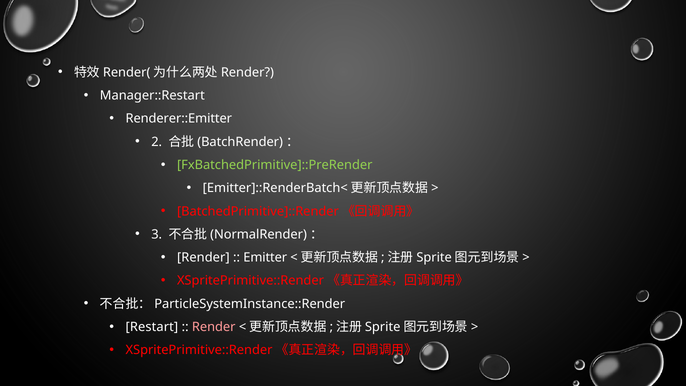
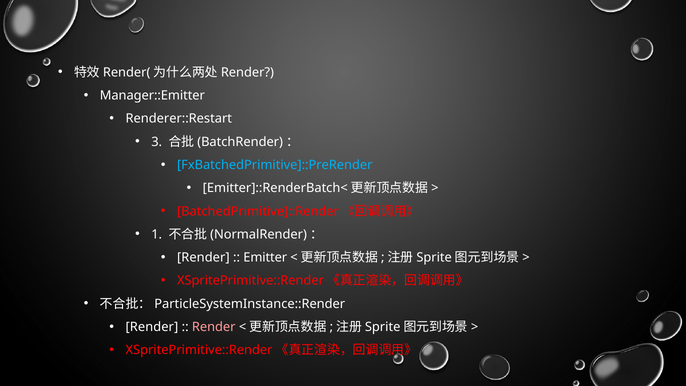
Manager::Restart: Manager::Restart -> Manager::Emitter
Renderer::Emitter: Renderer::Emitter -> Renderer::Restart
2: 2 -> 3
FxBatchedPrimitive]::PreRender colour: light green -> light blue
3: 3 -> 1
Restart at (152, 327): Restart -> Render
